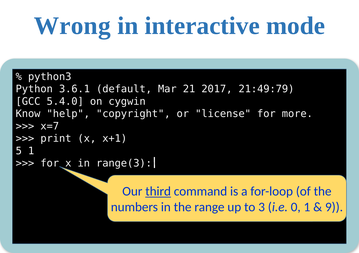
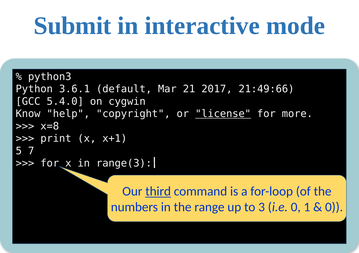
Wrong: Wrong -> Submit
21:49:79: 21:49:79 -> 21:49:66
license underline: none -> present
x=7: x=7 -> x=8
5 1: 1 -> 7
9 at (334, 207): 9 -> 0
